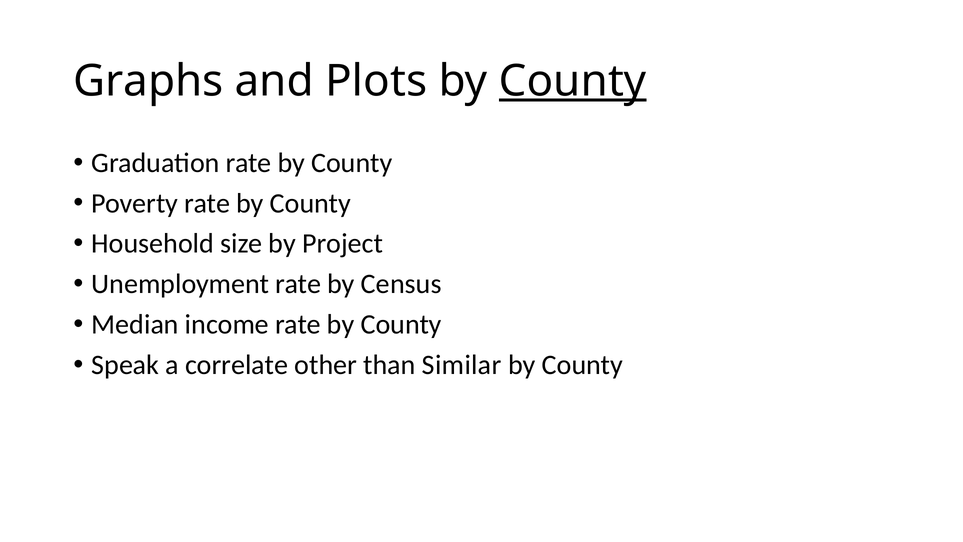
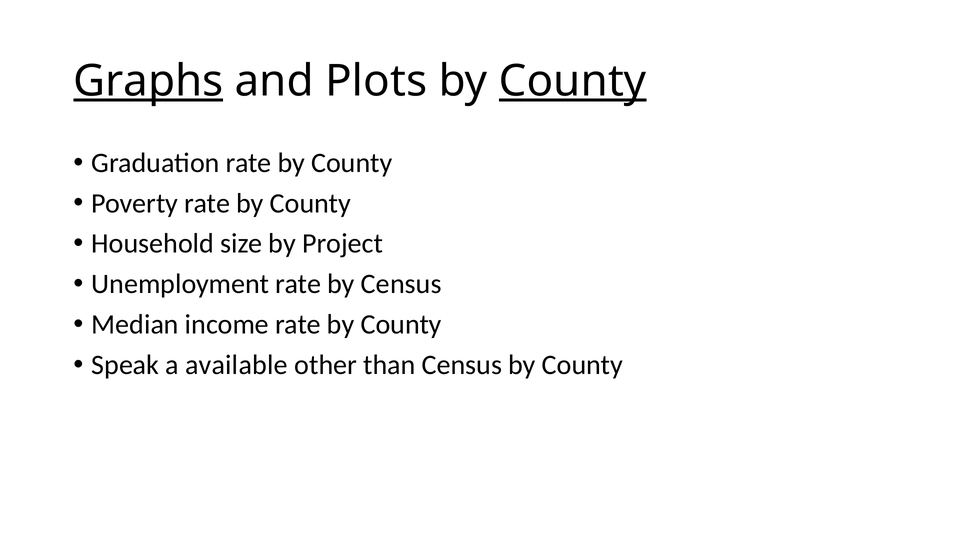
Graphs underline: none -> present
correlate: correlate -> available
than Similar: Similar -> Census
